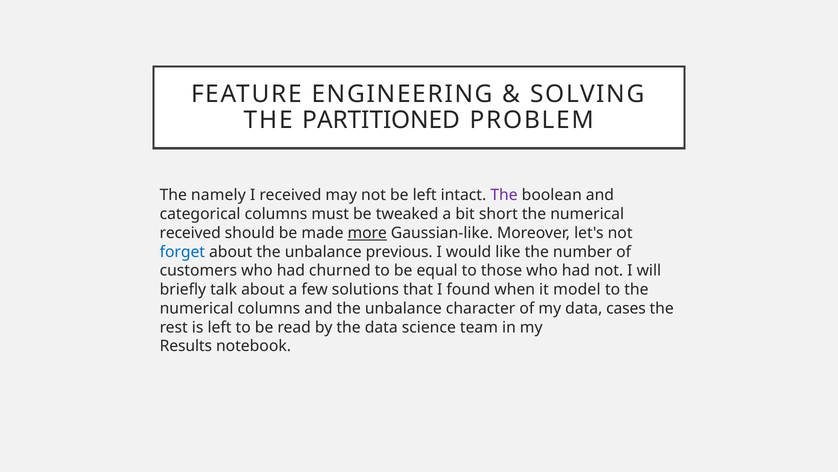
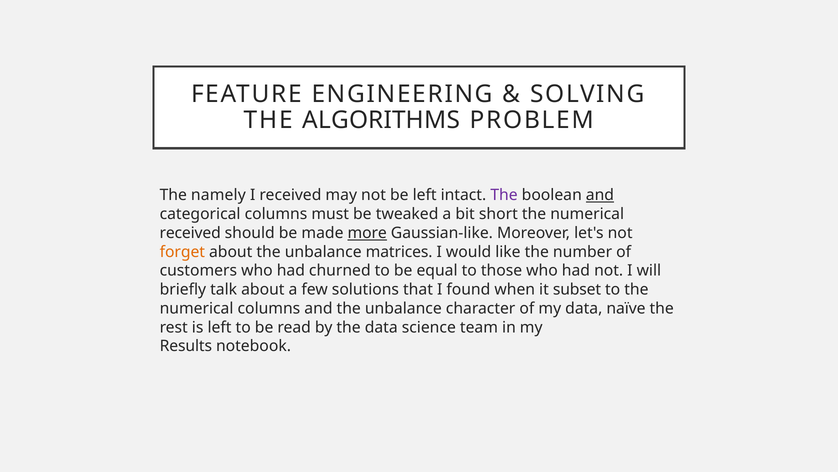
PARTITIONED: PARTITIONED -> ALGORITHMS
and at (600, 195) underline: none -> present
forget colour: blue -> orange
previous: previous -> matrices
model: model -> subset
cases: cases -> naïve
